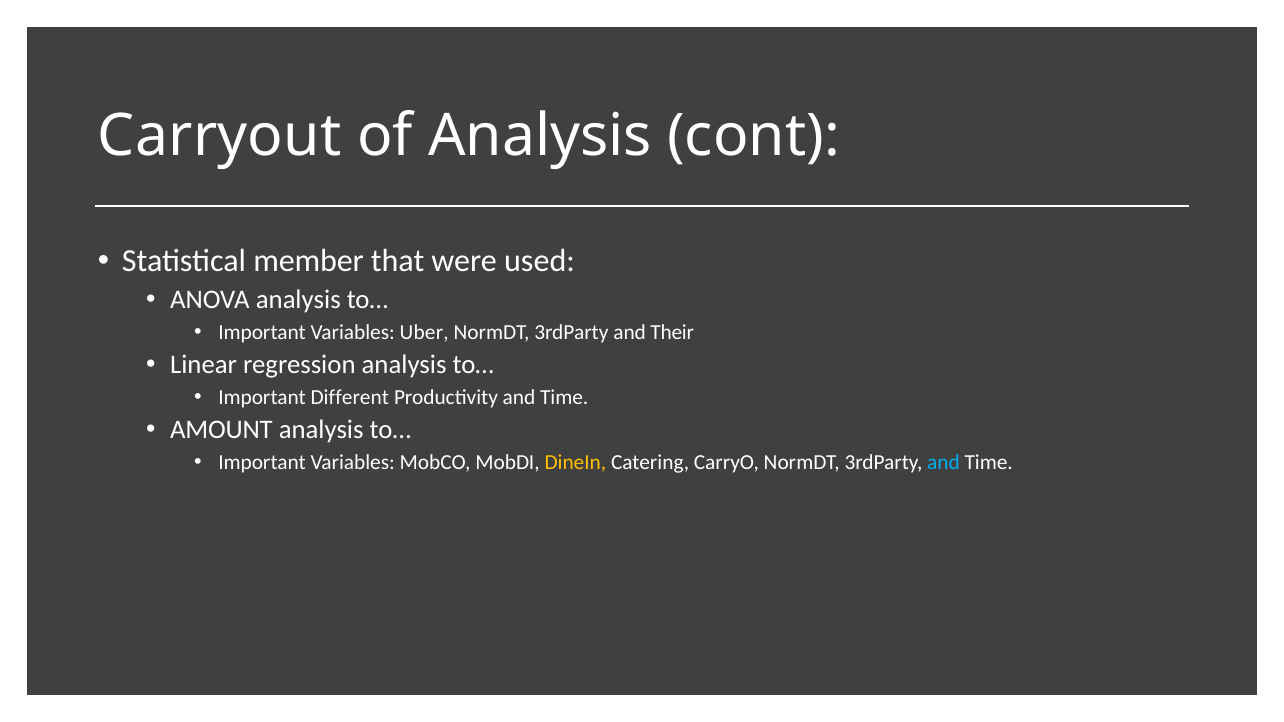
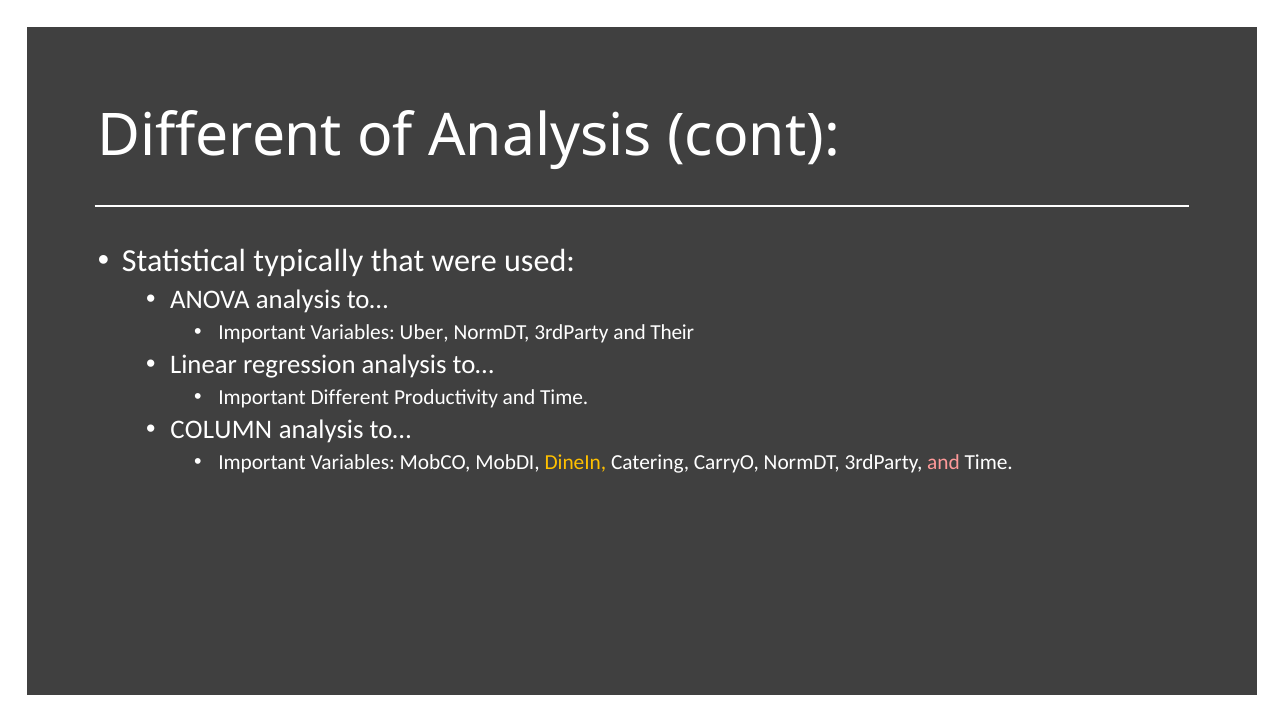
Carryout at (220, 136): Carryout -> Different
member: member -> typically
AMOUNT: AMOUNT -> COLUMN
and at (944, 463) colour: light blue -> pink
